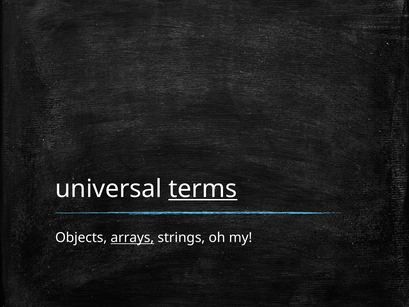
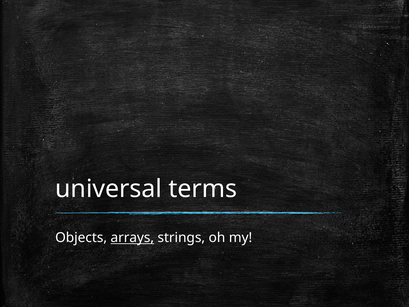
terms underline: present -> none
